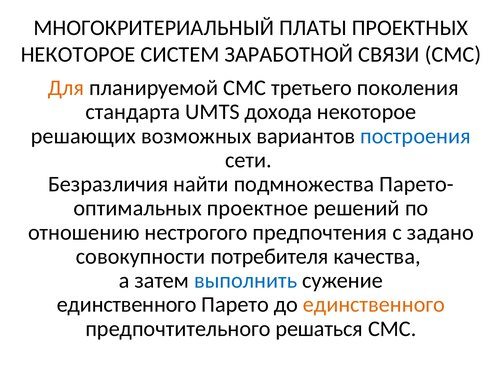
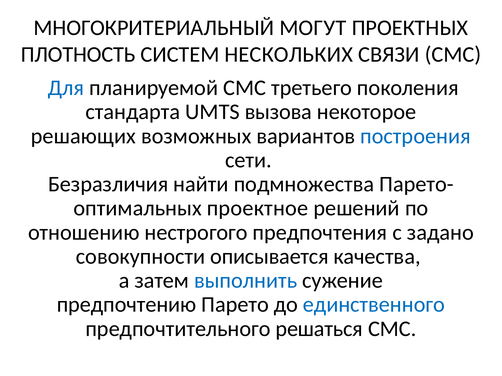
ПЛАТЫ: ПЛАТЫ -> МОГУТ
НЕКОТОРОЕ at (78, 55): НЕКОТОРОЕ -> ПЛОТНОСТЬ
ЗАРАБОТНОЙ: ЗАРАБОТНОЙ -> НЕСКОЛЬКИХ
Для colour: orange -> blue
дохода: дохода -> вызова
потребителя: потребителя -> описывается
единственного at (127, 305): единственного -> предпочтению
единственного at (374, 305) colour: orange -> blue
